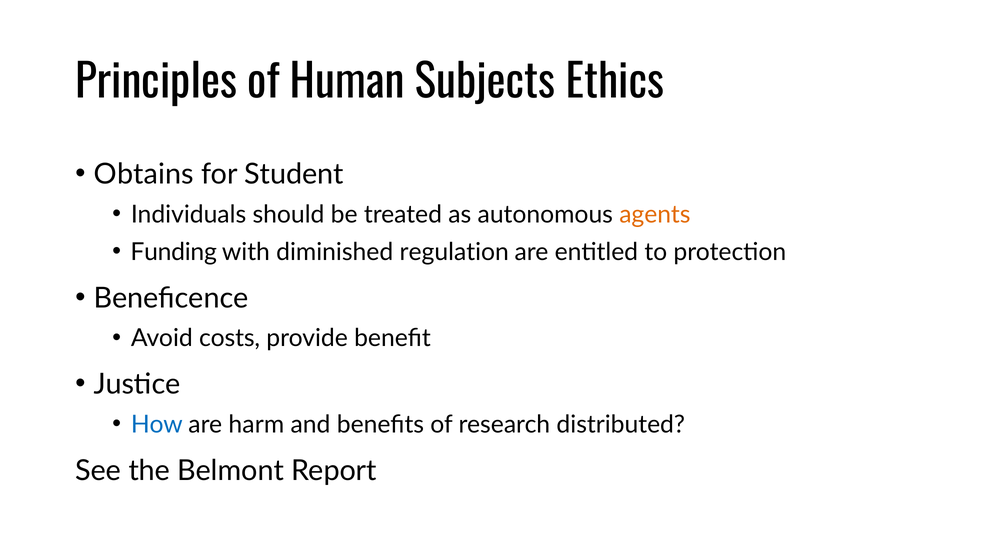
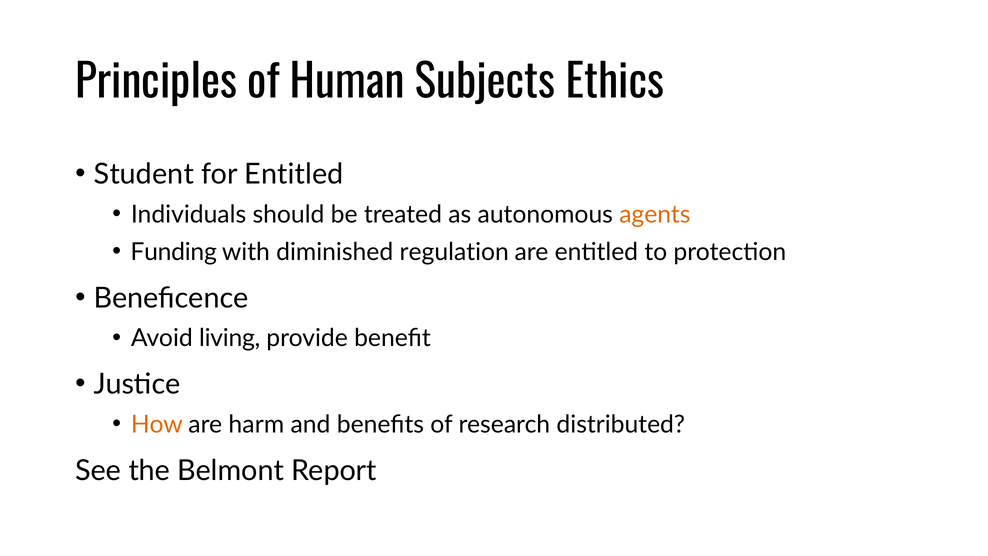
Obtains: Obtains -> Student
for Student: Student -> Entitled
costs: costs -> living
How colour: blue -> orange
